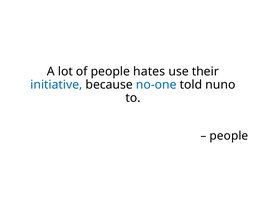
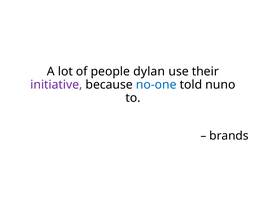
hates: hates -> dylan
initiative colour: blue -> purple
people at (229, 136): people -> brands
